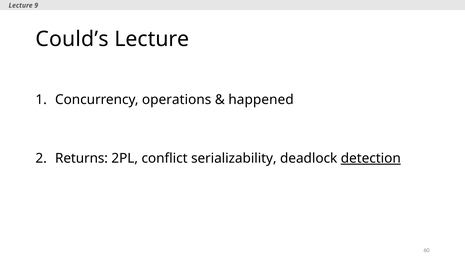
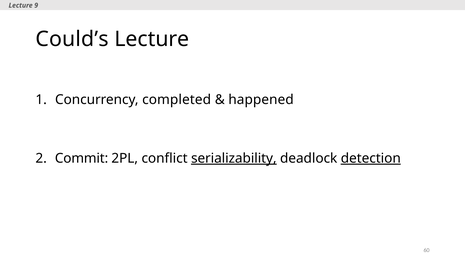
operations: operations -> completed
Returns: Returns -> Commit
serializability underline: none -> present
